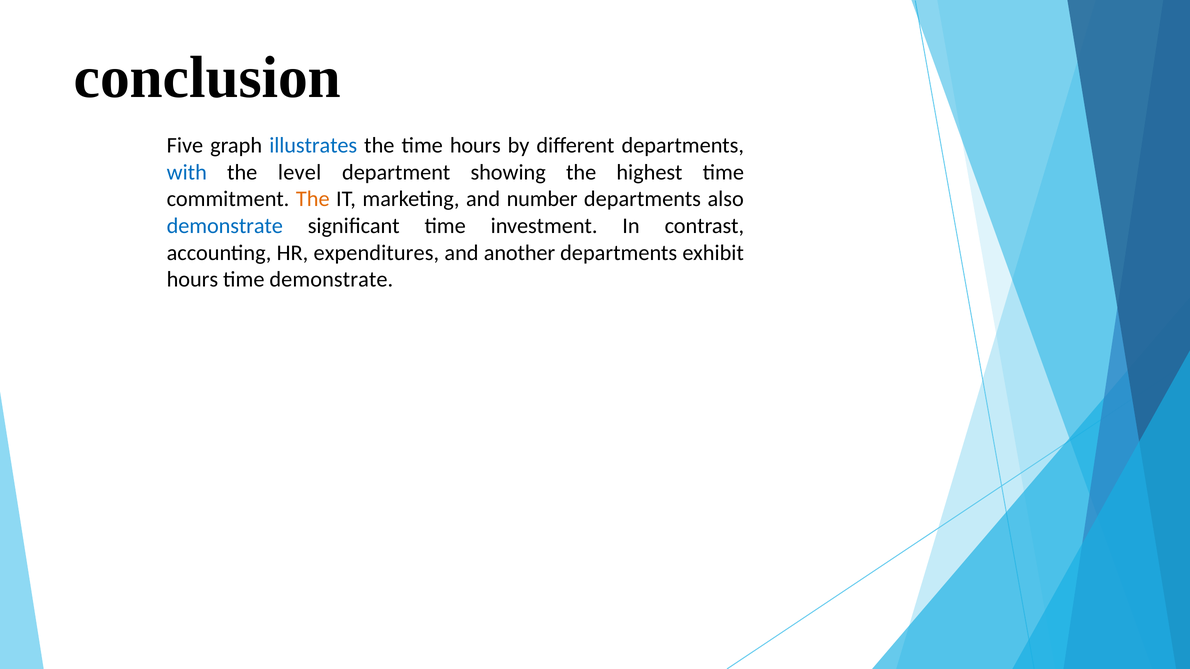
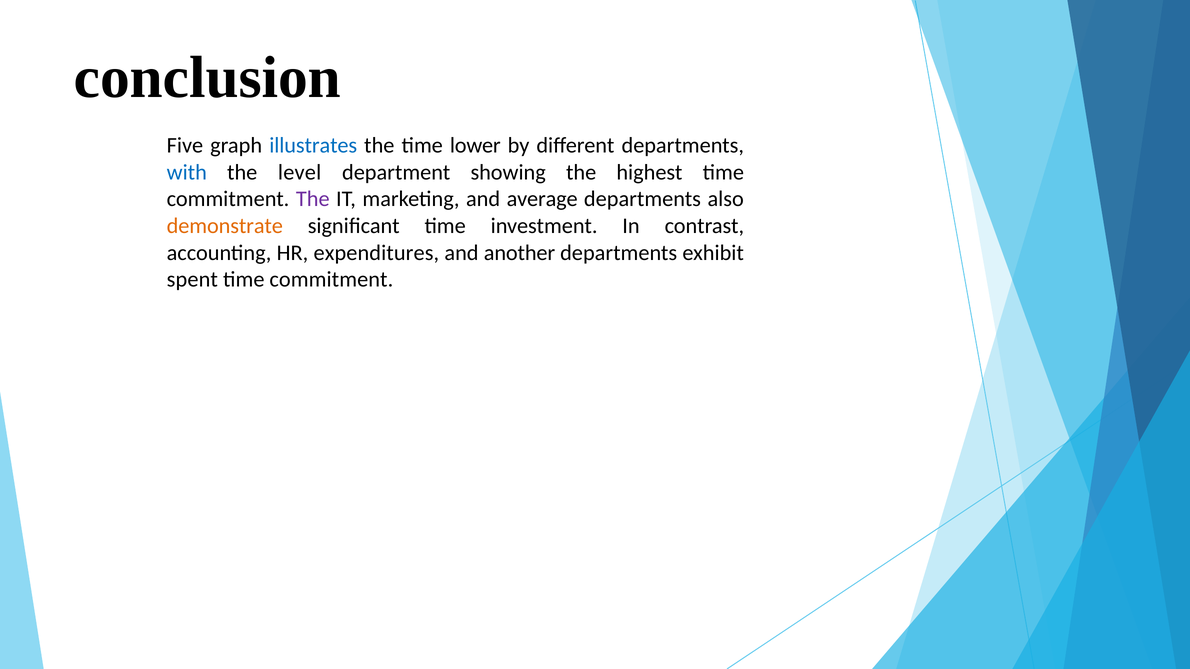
time hours: hours -> lower
The at (313, 199) colour: orange -> purple
number: number -> average
demonstrate at (225, 226) colour: blue -> orange
hours at (192, 280): hours -> spent
demonstrate at (331, 280): demonstrate -> commitment
